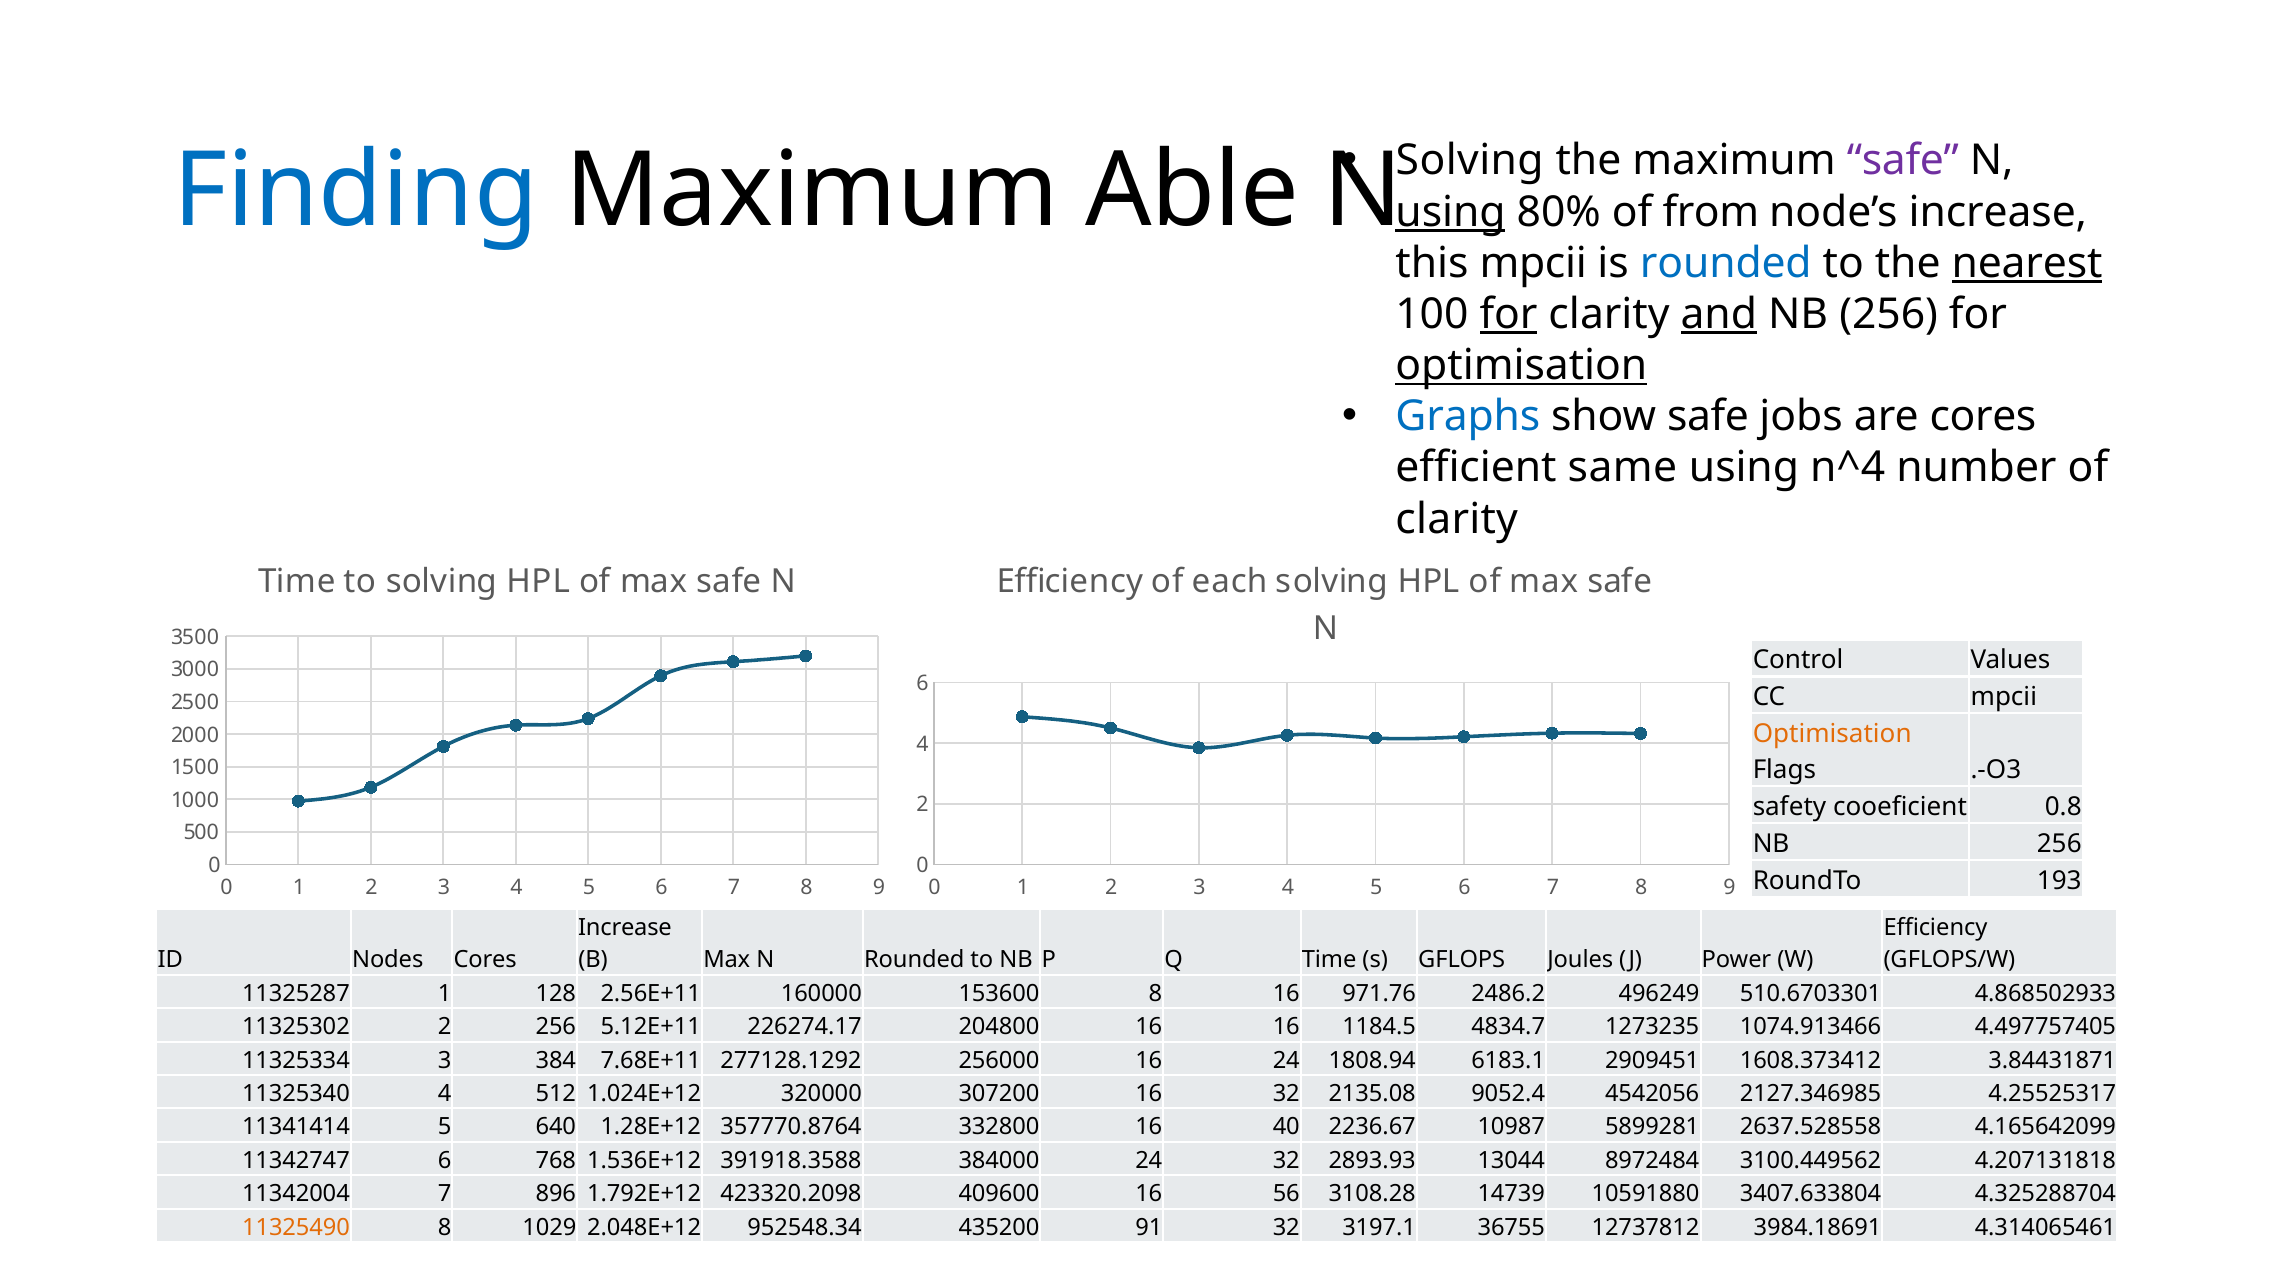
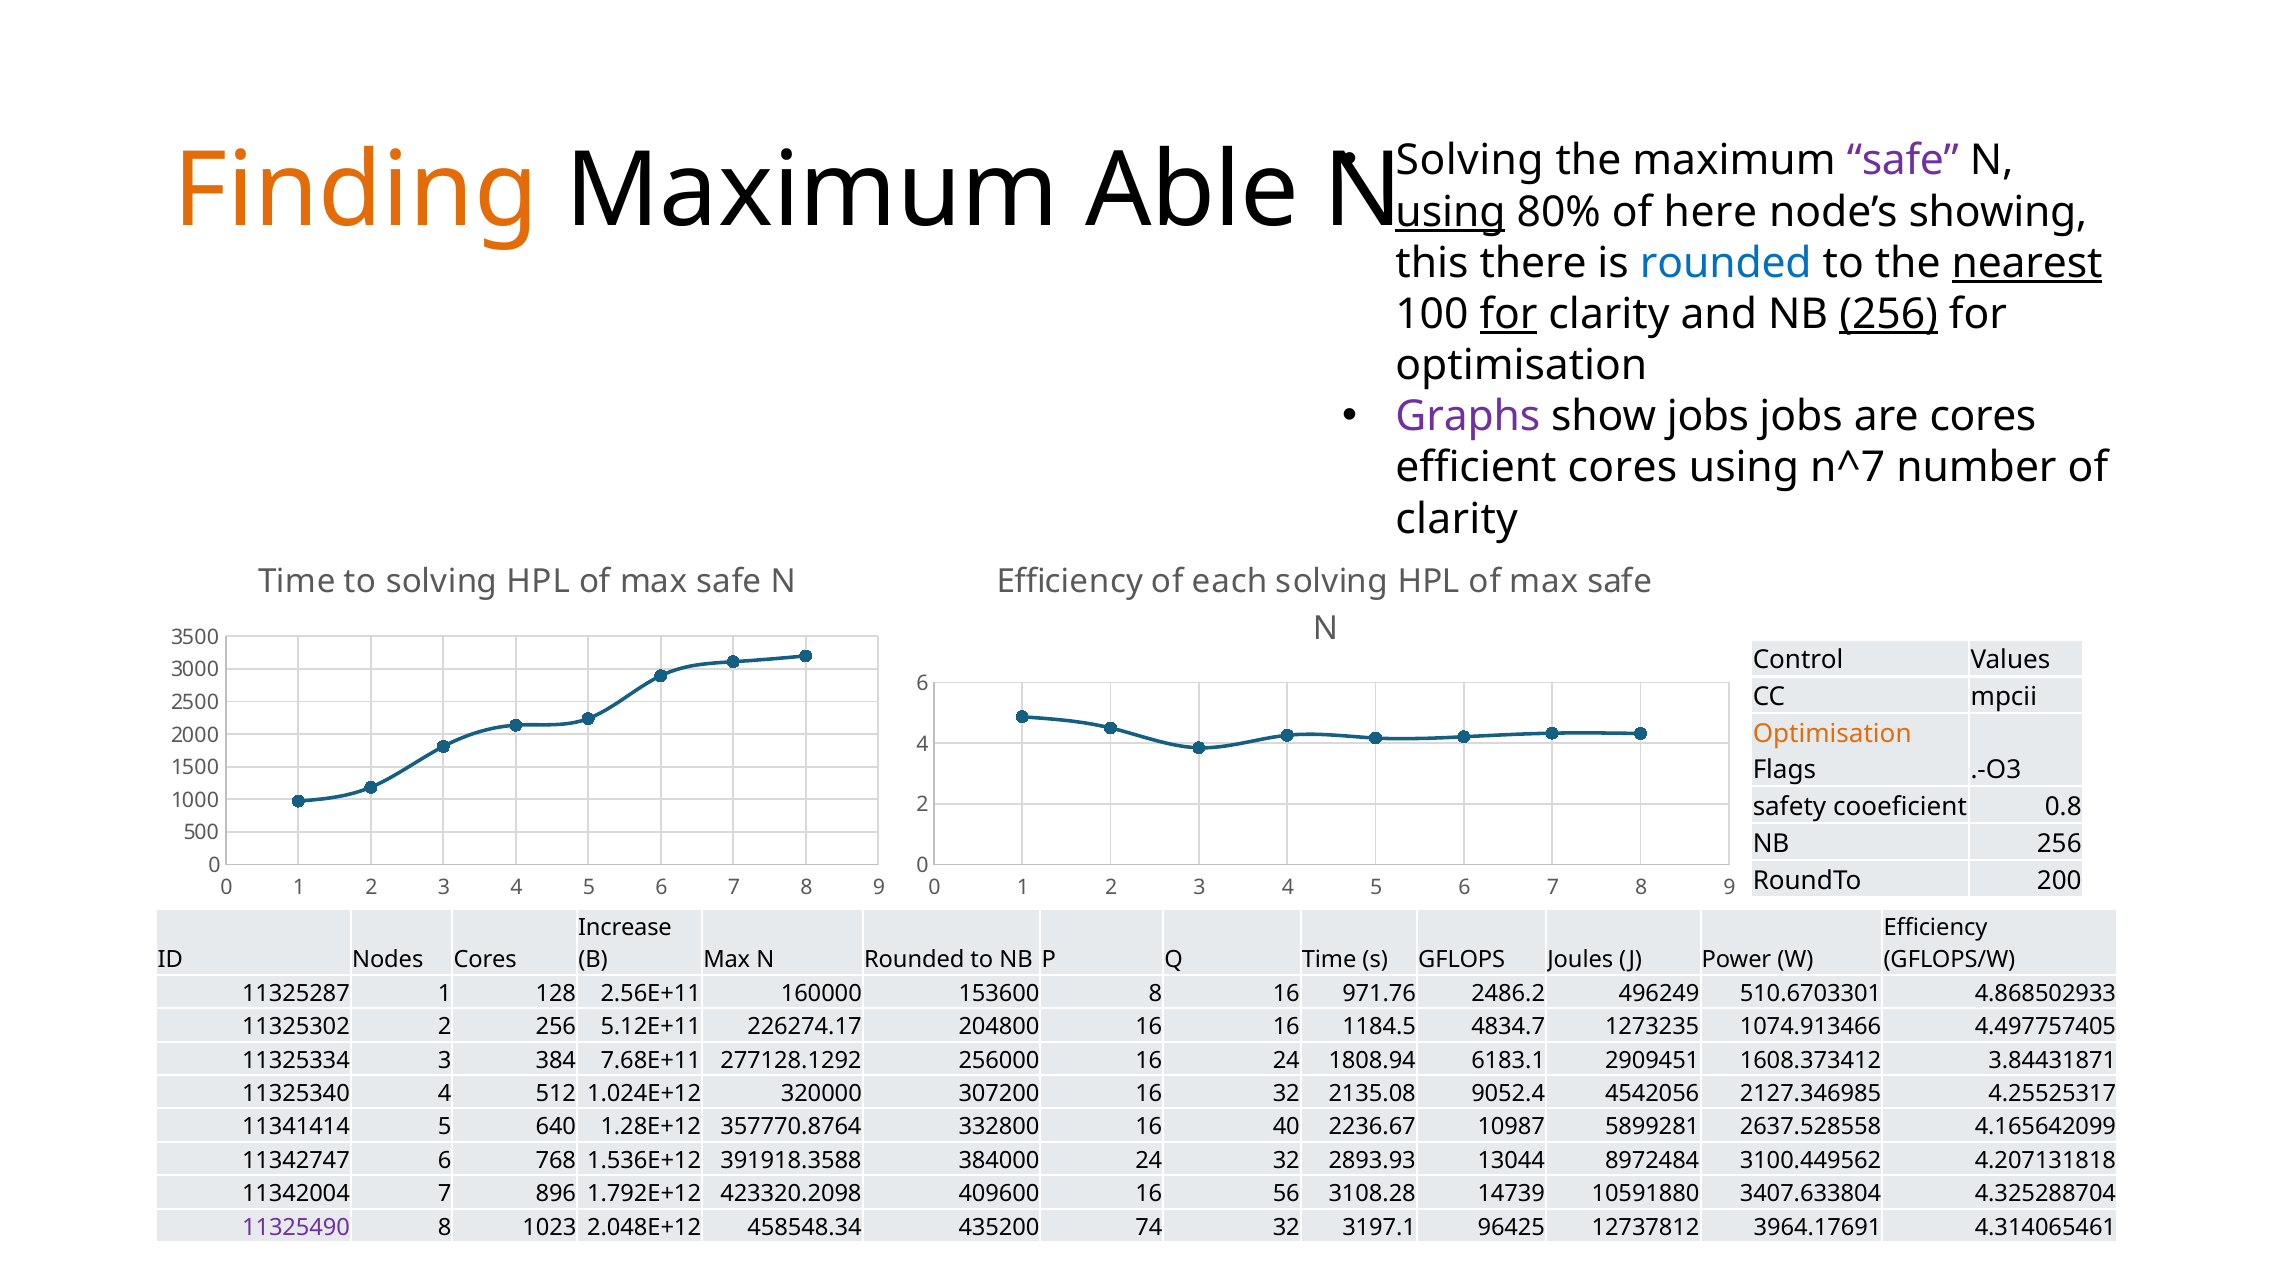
Finding colour: blue -> orange
from: from -> here
node’s increase: increase -> showing
this mpcii: mpcii -> there
and underline: present -> none
256 at (1889, 314) underline: none -> present
optimisation at (1521, 366) underline: present -> none
Graphs colour: blue -> purple
show safe: safe -> jobs
efficient same: same -> cores
n^4: n^4 -> n^7
193: 193 -> 200
11325490 colour: orange -> purple
1029: 1029 -> 1023
952548.34: 952548.34 -> 458548.34
91: 91 -> 74
36755: 36755 -> 96425
3984.18691: 3984.18691 -> 3964.17691
